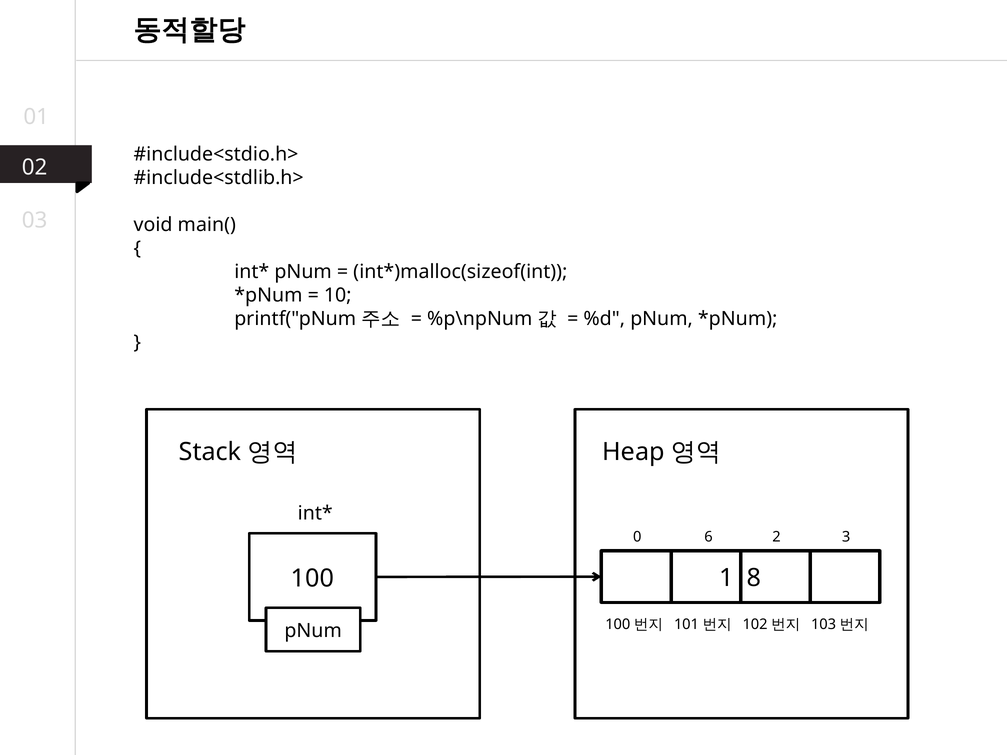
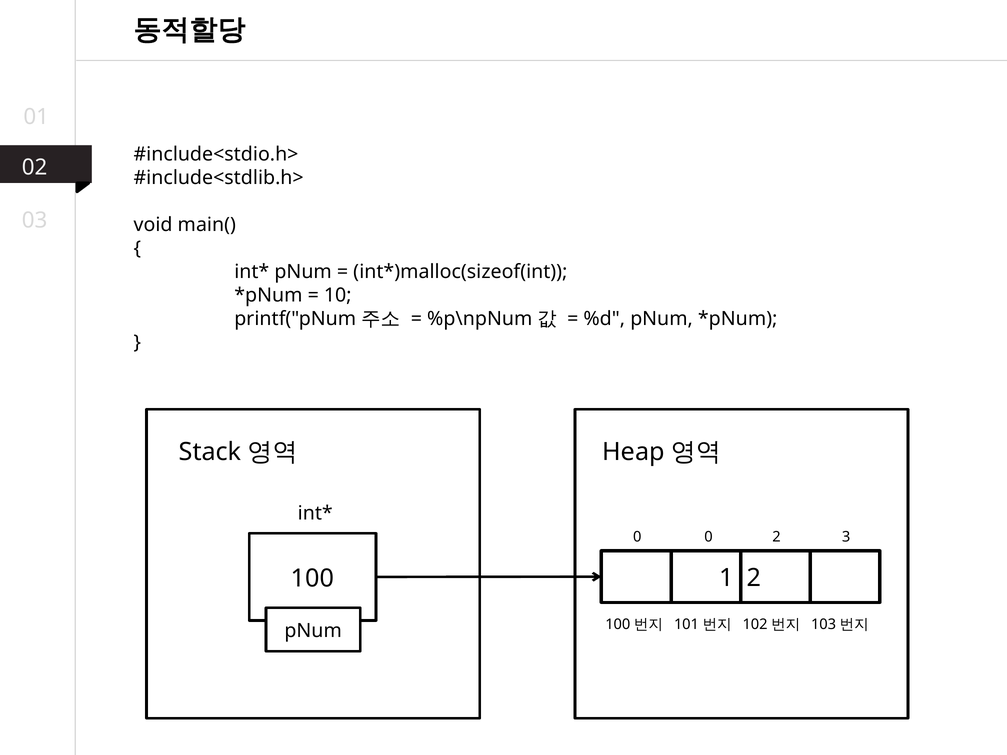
0 6: 6 -> 0
1 8: 8 -> 2
